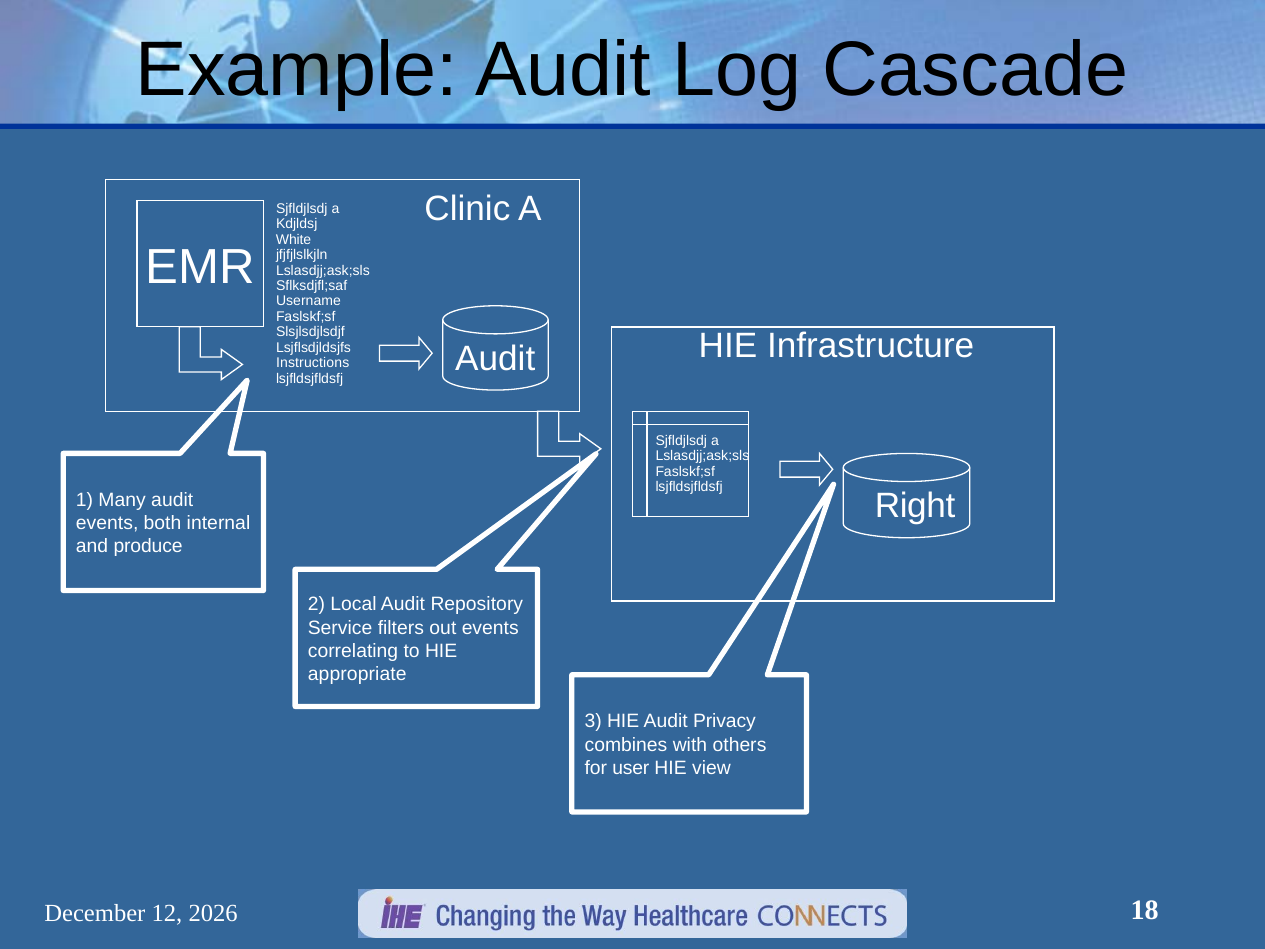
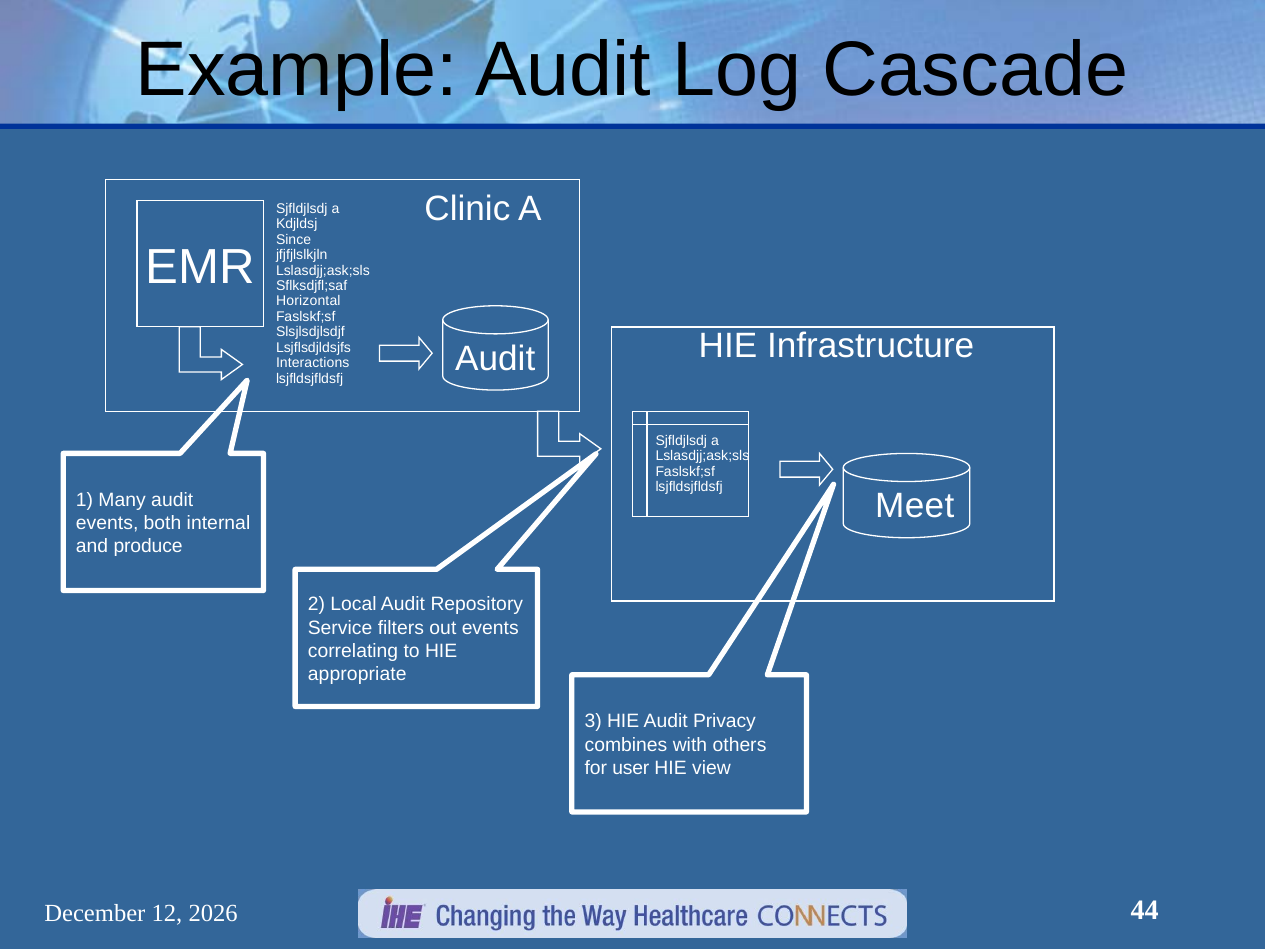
White: White -> Since
Username: Username -> Horizontal
Instructions: Instructions -> Interactions
Right: Right -> Meet
18: 18 -> 44
